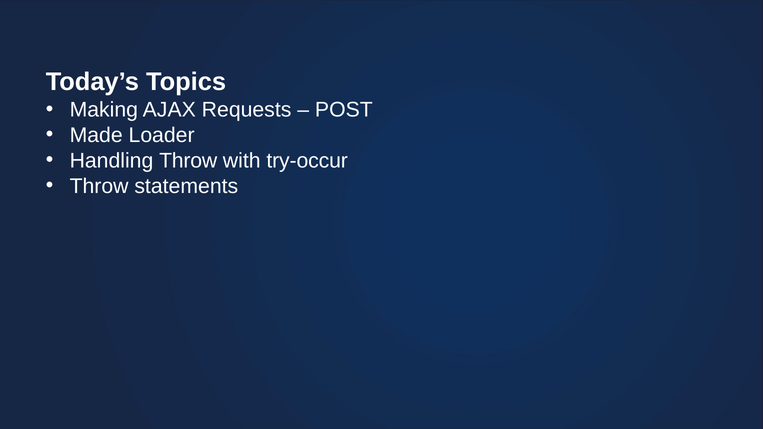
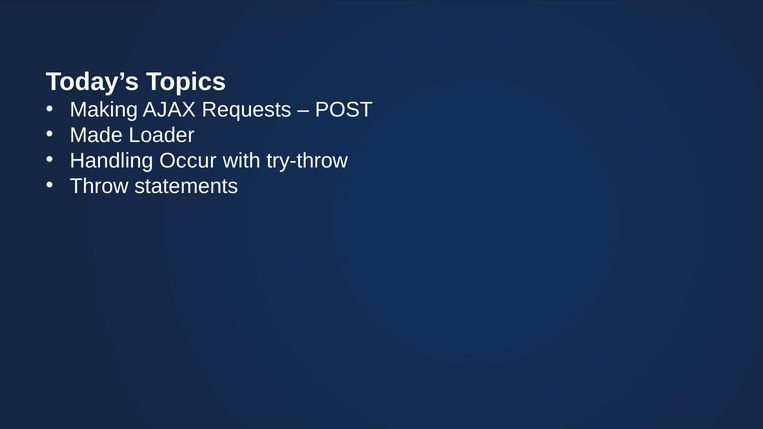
Handling Throw: Throw -> Occur
try-occur: try-occur -> try-throw
